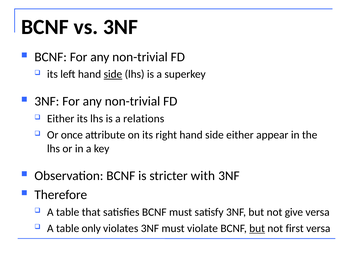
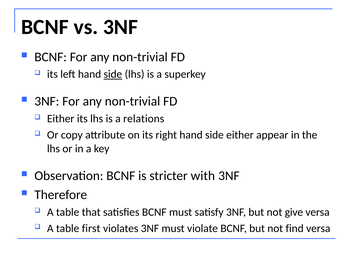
once: once -> copy
only: only -> first
but at (257, 228) underline: present -> none
first: first -> find
